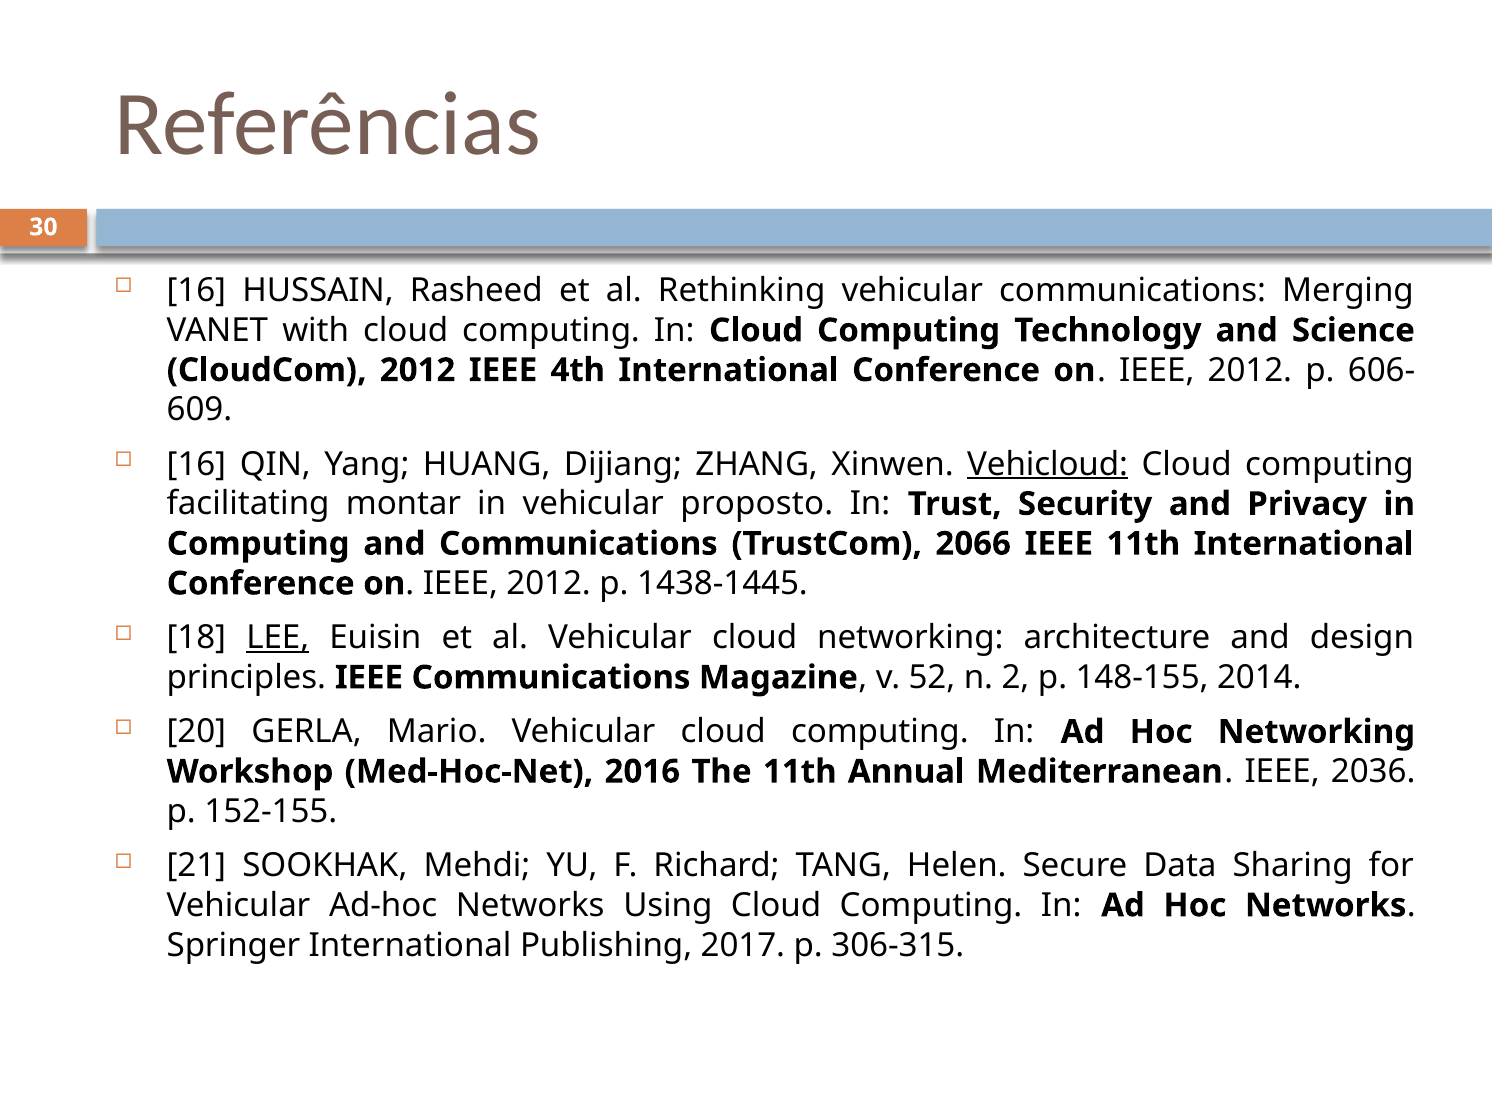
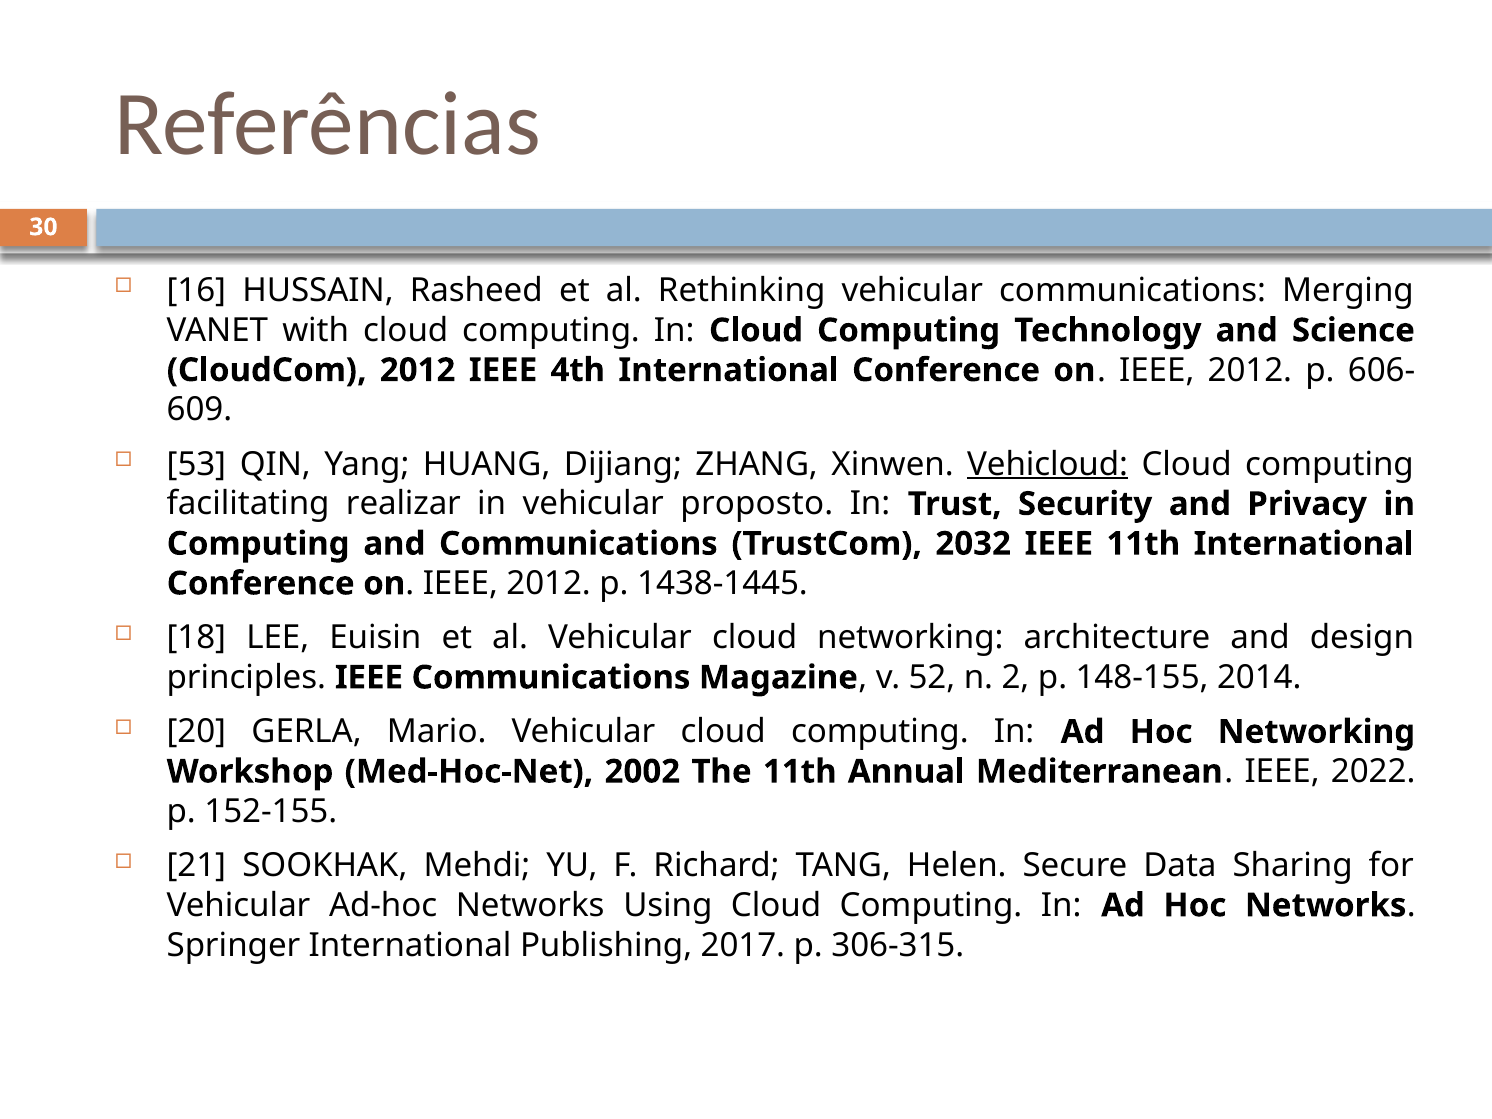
16 at (196, 464): 16 -> 53
montar: montar -> realizar
2066: 2066 -> 2032
LEE underline: present -> none
2016: 2016 -> 2002
2036: 2036 -> 2022
